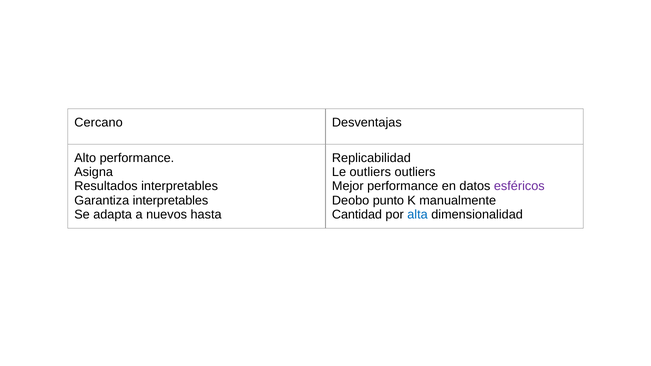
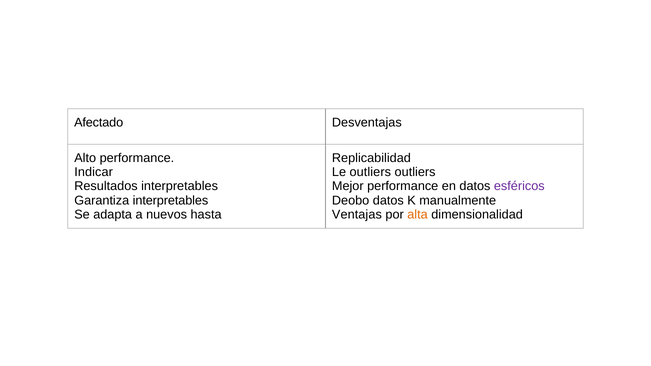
Cercano: Cercano -> Afectado
Asigna: Asigna -> Indicar
Deobo punto: punto -> datos
Cantidad: Cantidad -> Ventajas
alta colour: blue -> orange
